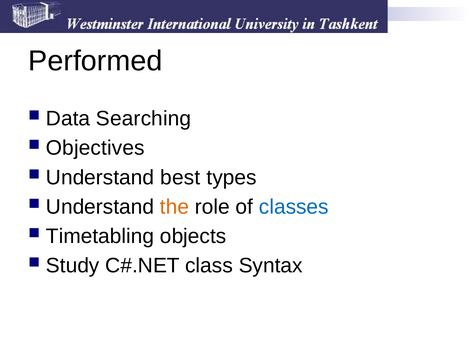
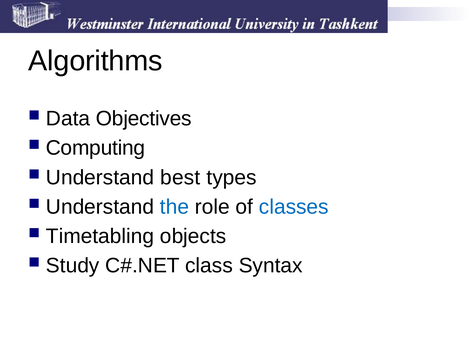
Performed: Performed -> Algorithms
Searching: Searching -> Objectives
Objectives: Objectives -> Computing
the colour: orange -> blue
